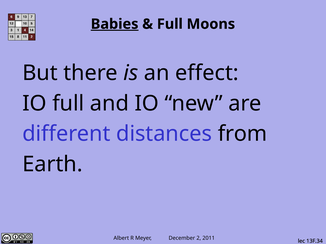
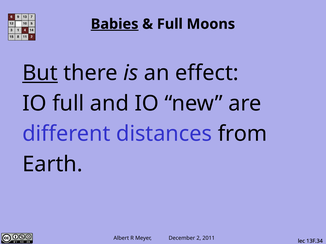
But underline: none -> present
